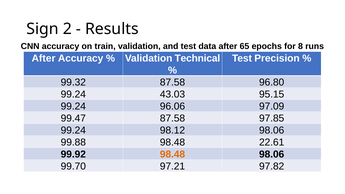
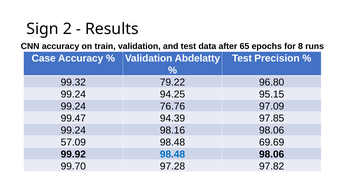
After at (44, 58): After -> Case
Technical: Technical -> Abdelatty
99.32 87.58: 87.58 -> 79.22
43.03: 43.03 -> 94.25
96.06: 96.06 -> 76.76
99.47 87.58: 87.58 -> 94.39
98.12: 98.12 -> 98.16
99.88: 99.88 -> 57.09
22.61: 22.61 -> 69.69
98.48 at (172, 154) colour: orange -> blue
97.21: 97.21 -> 97.28
